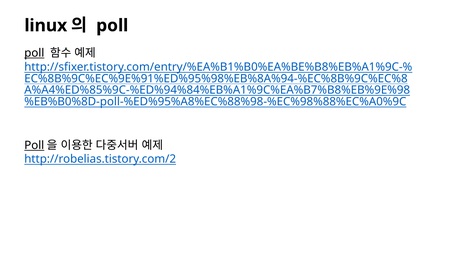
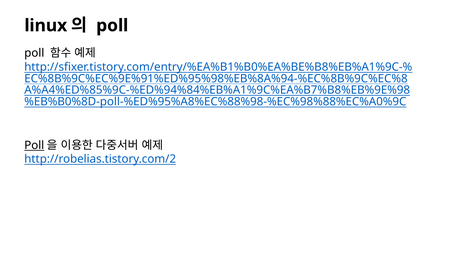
poll at (34, 53) underline: present -> none
